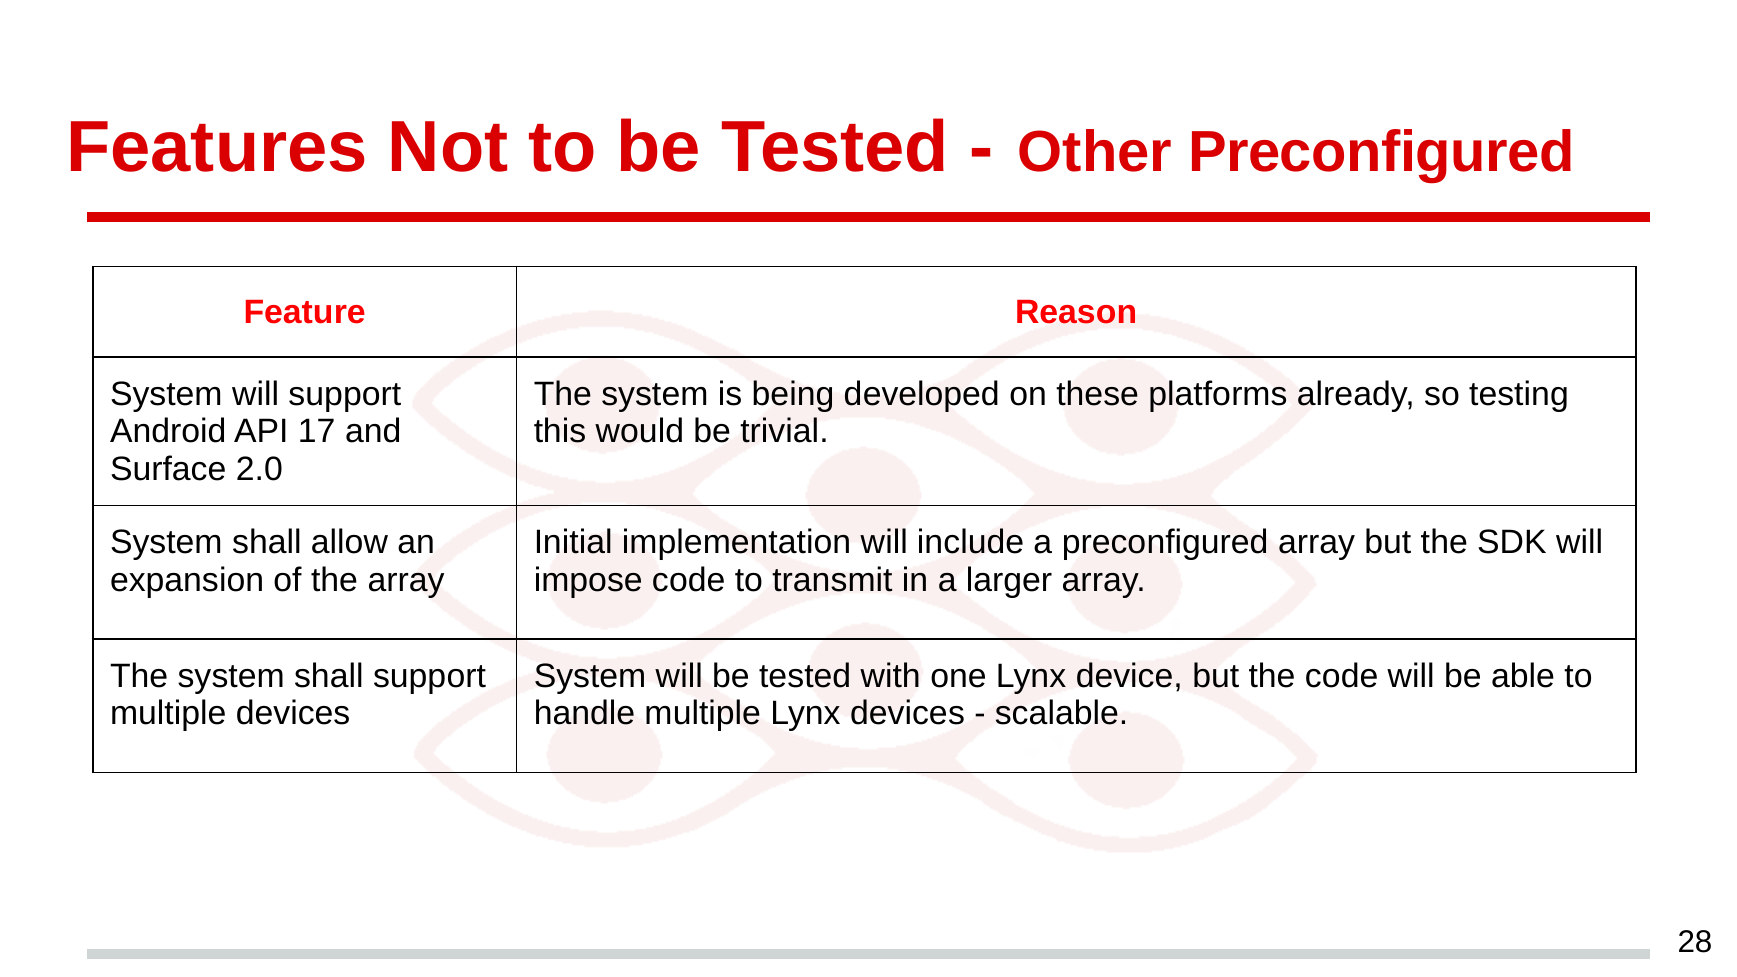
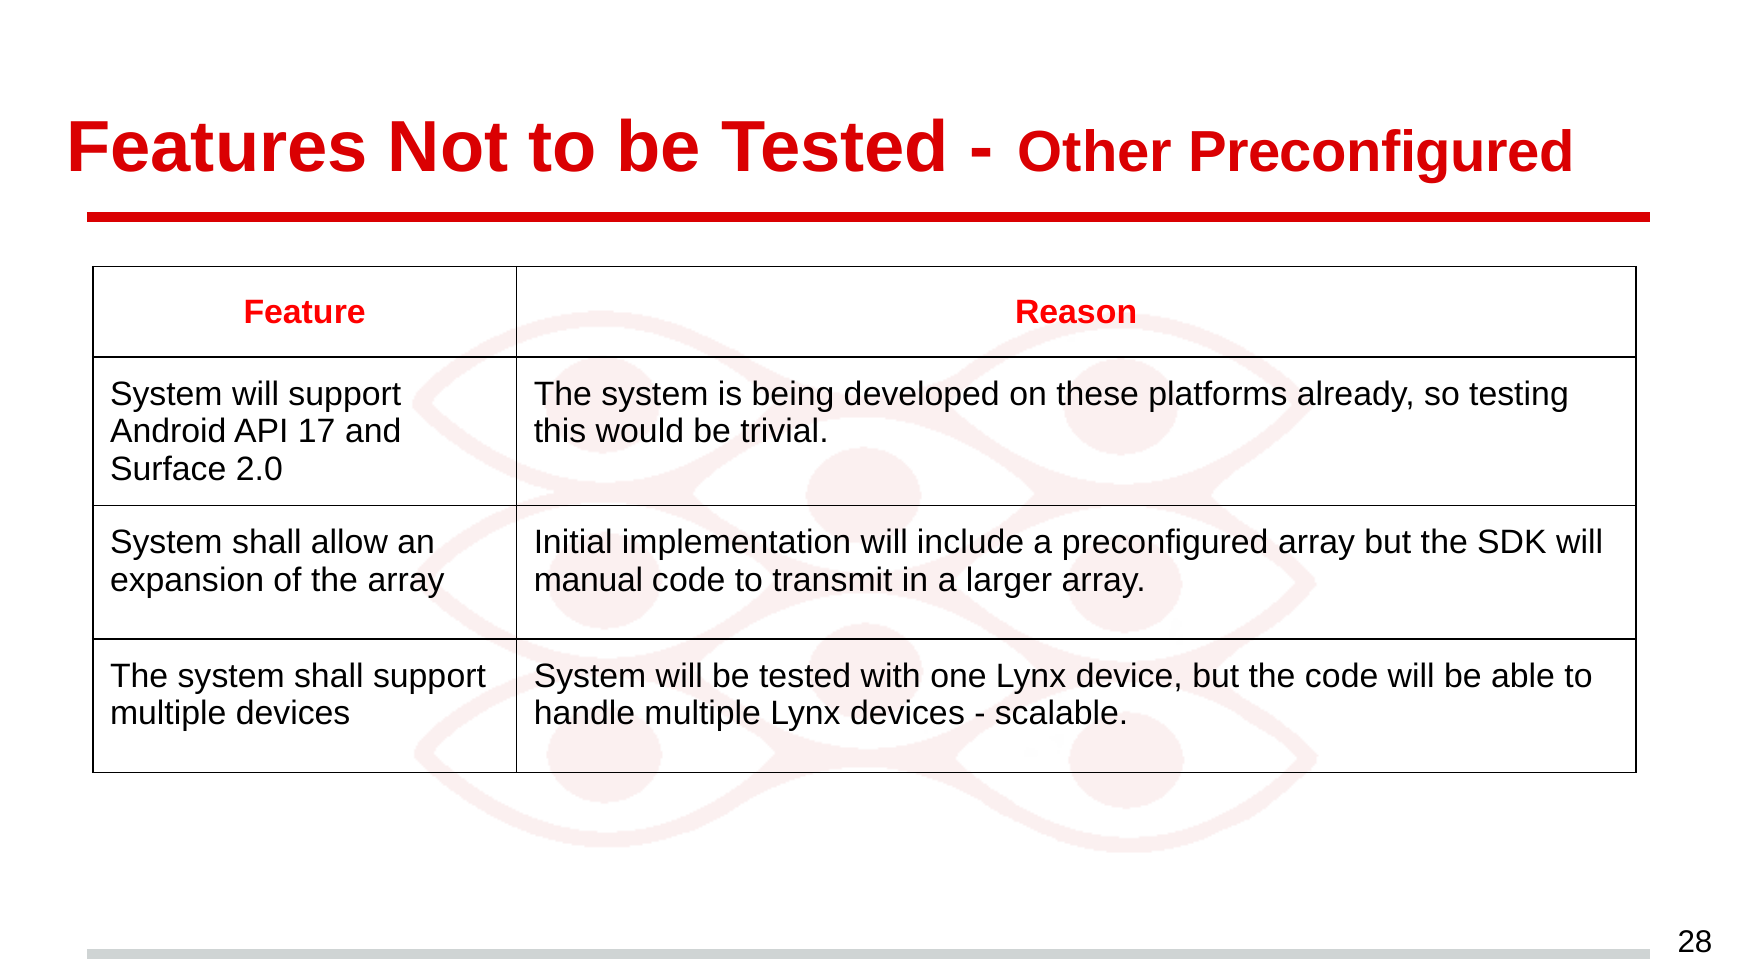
impose: impose -> manual
